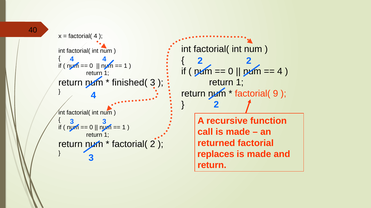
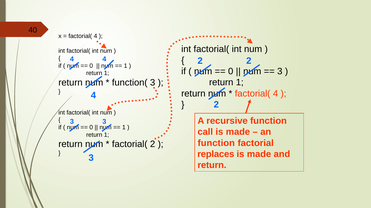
4 at (280, 72): 4 -> 3
finished(: finished( -> function(
9 at (276, 94): 9 -> 4
returned at (216, 143): returned -> function
